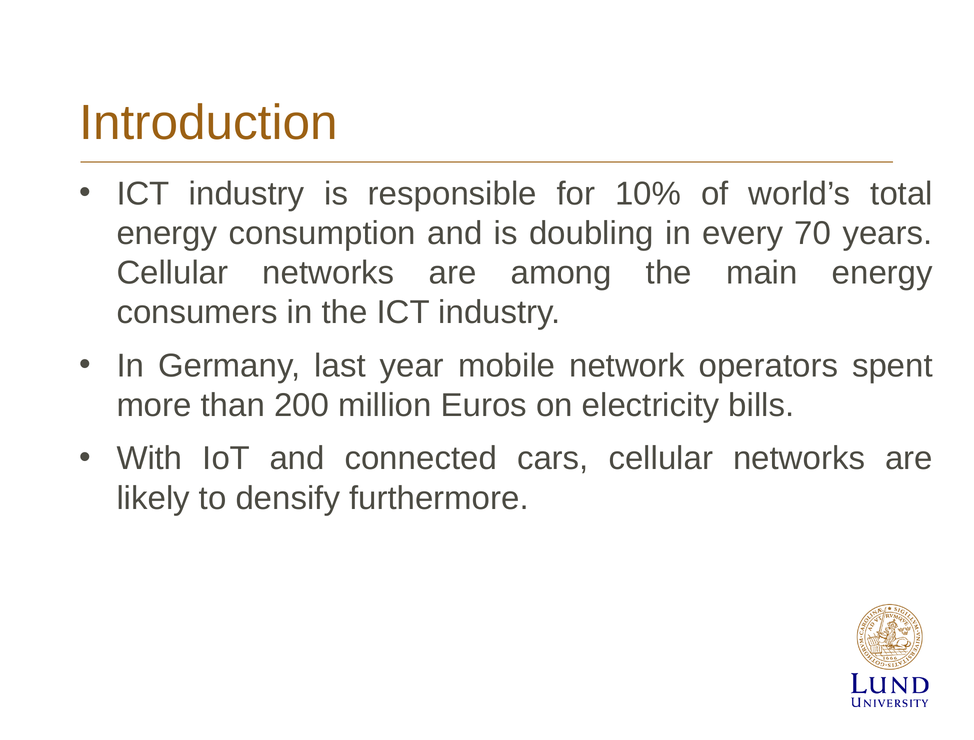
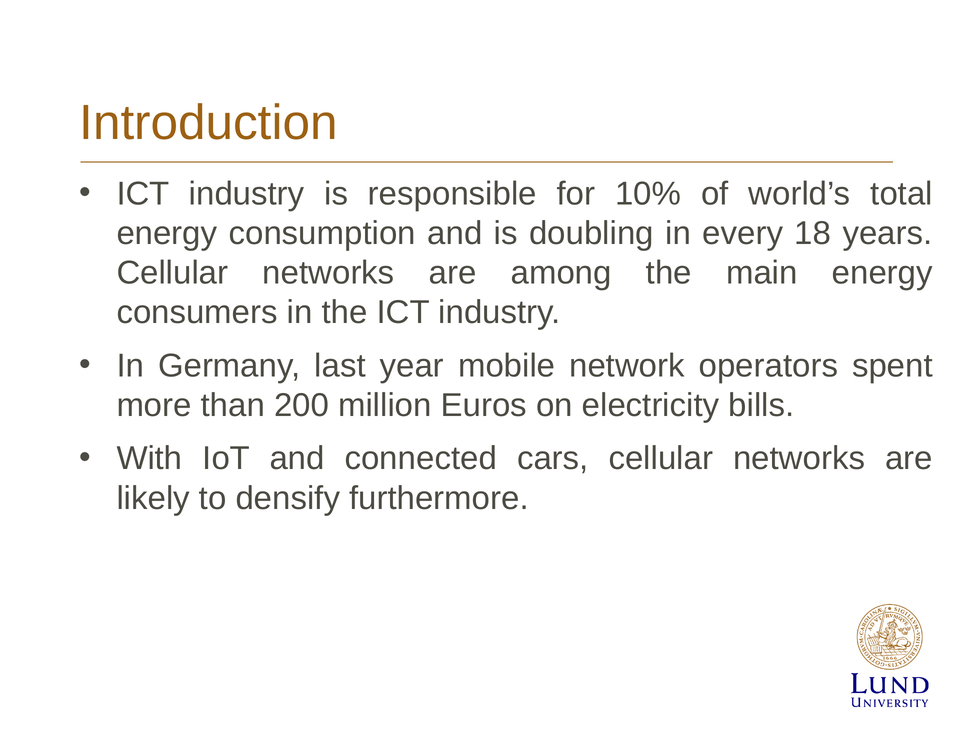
70: 70 -> 18
